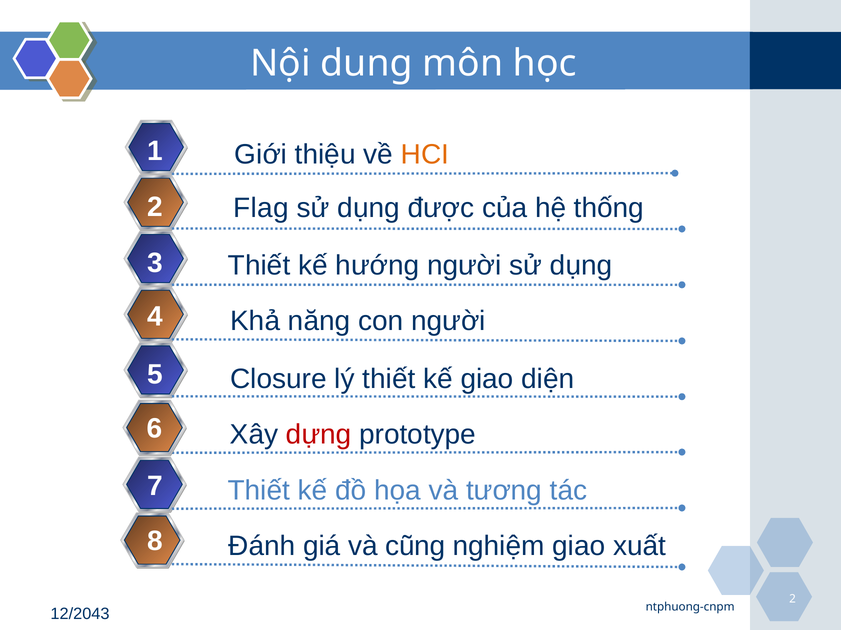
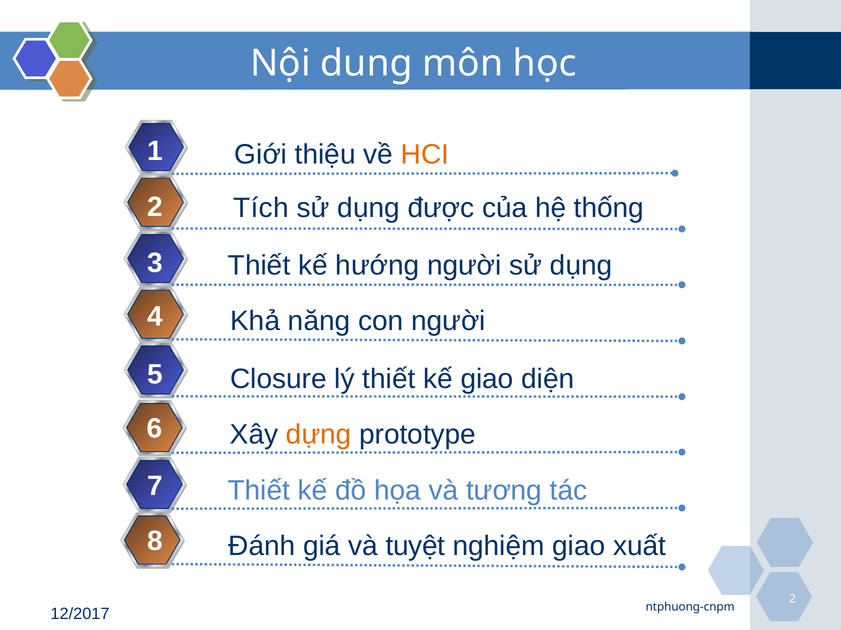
Flag: Flag -> Tích
dựng colour: red -> orange
cũng: cũng -> tuyệt
12/2043: 12/2043 -> 12/2017
